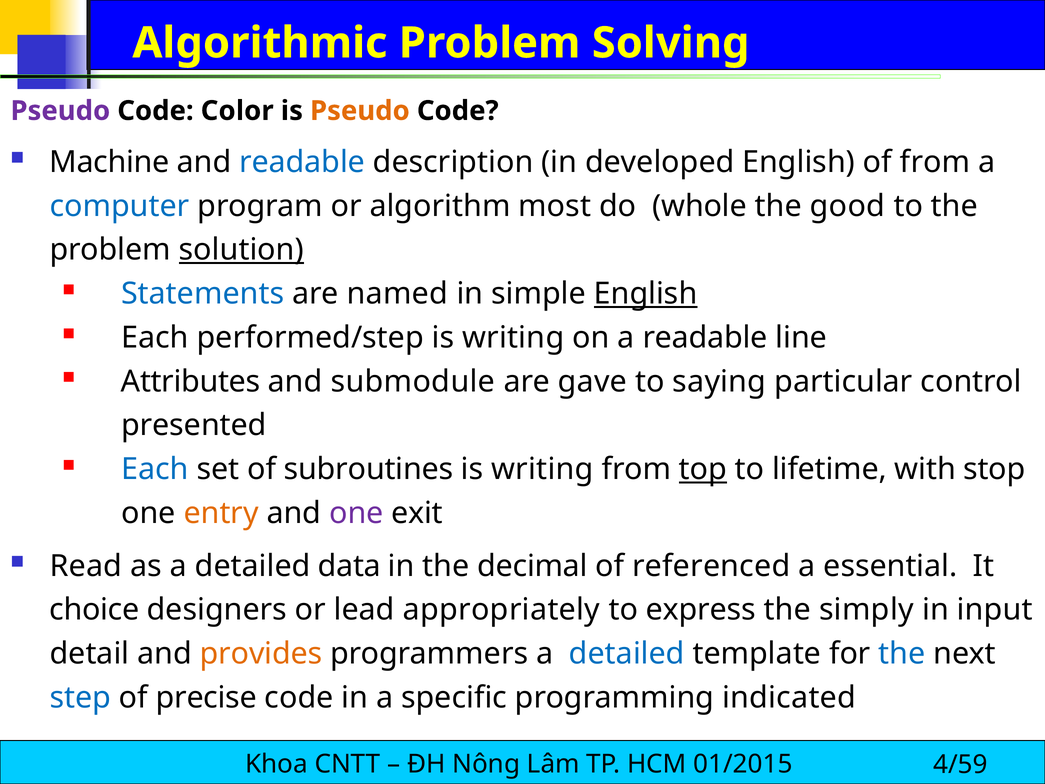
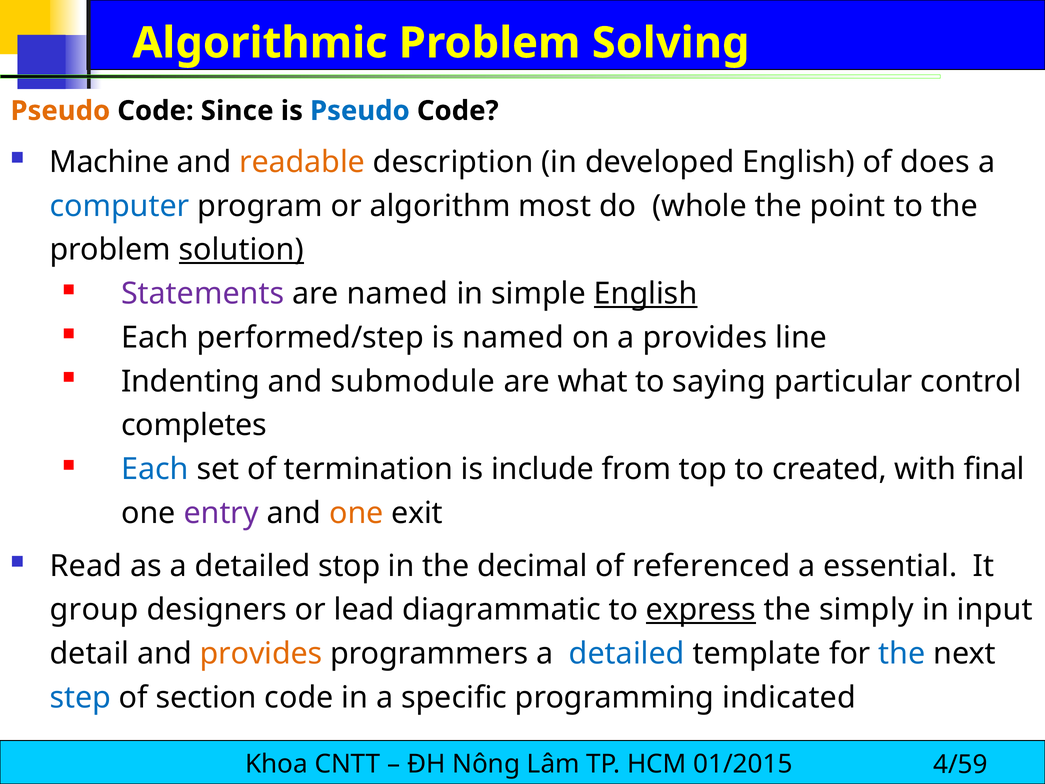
Pseudo at (60, 111) colour: purple -> orange
Color: Color -> Since
Pseudo at (360, 111) colour: orange -> blue
readable at (302, 162) colour: blue -> orange
of from: from -> does
good: good -> point
Statements colour: blue -> purple
writing at (513, 338): writing -> named
a readable: readable -> provides
Attributes: Attributes -> Indenting
gave: gave -> what
presented: presented -> completes
subroutines: subroutines -> termination
writing at (542, 469): writing -> include
top underline: present -> none
lifetime: lifetime -> created
stop: stop -> final
entry colour: orange -> purple
one at (356, 513) colour: purple -> orange
data: data -> stop
choice: choice -> group
appropriately: appropriately -> diagrammatic
express underline: none -> present
precise: precise -> section
